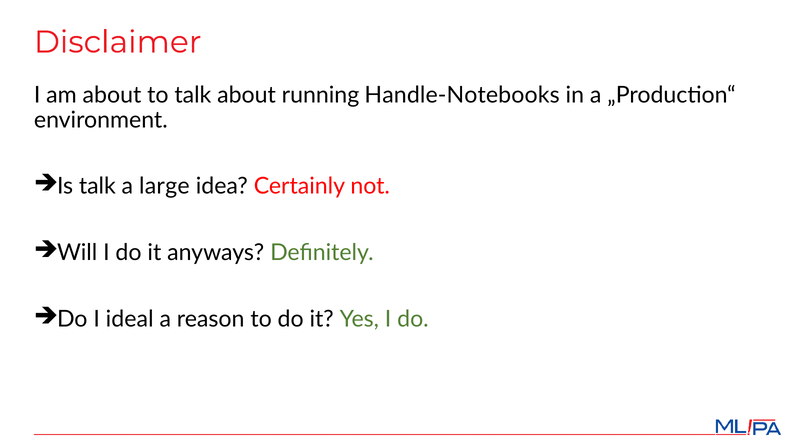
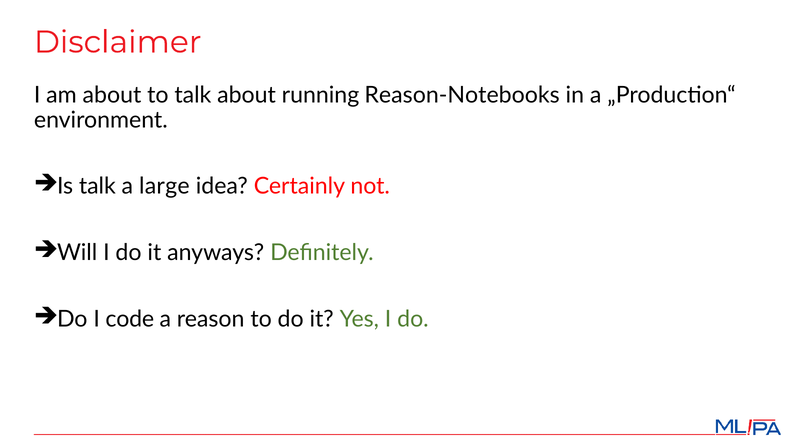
Handle-Notebooks: Handle-Notebooks -> Reason-Notebooks
ideal: ideal -> code
